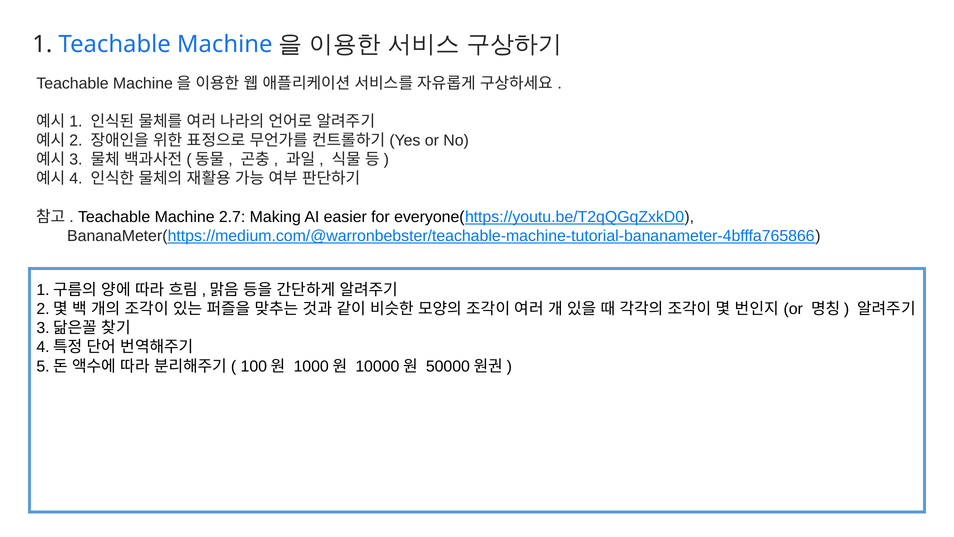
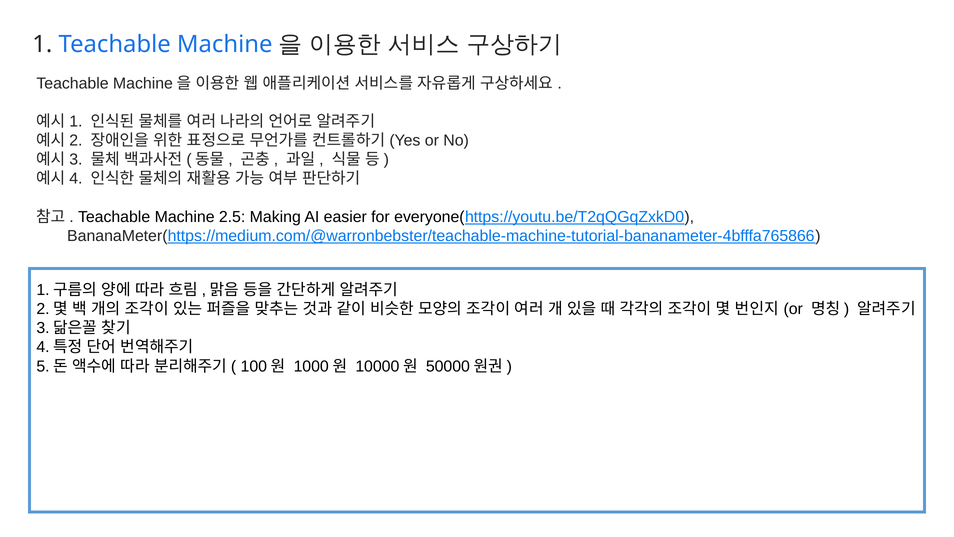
2.7: 2.7 -> 2.5
